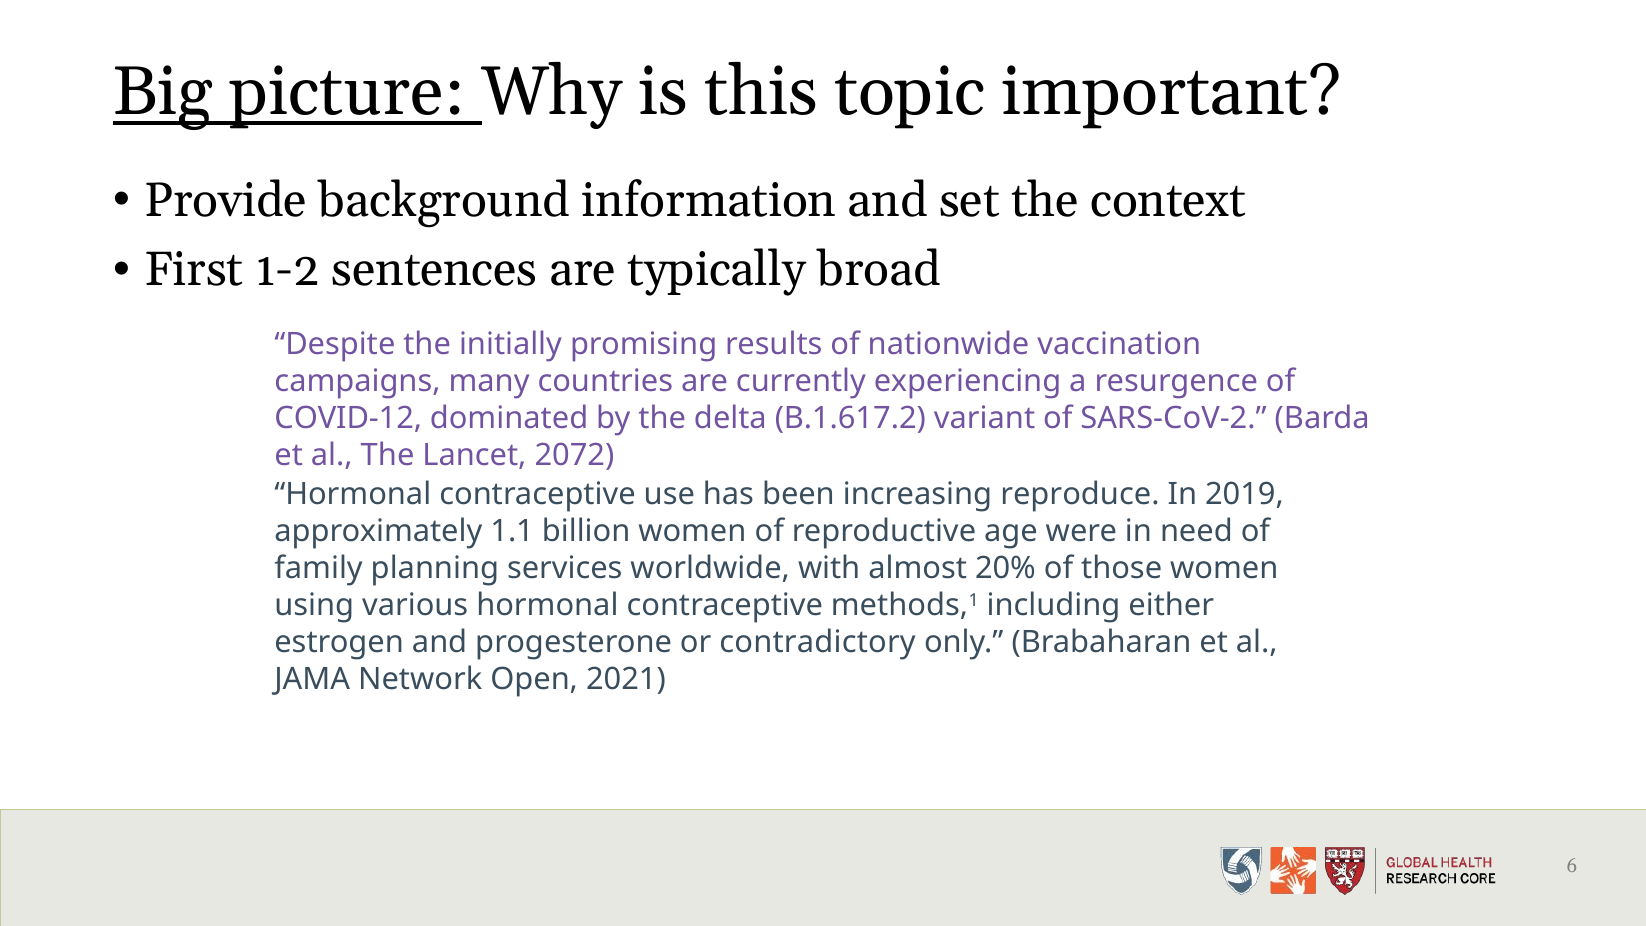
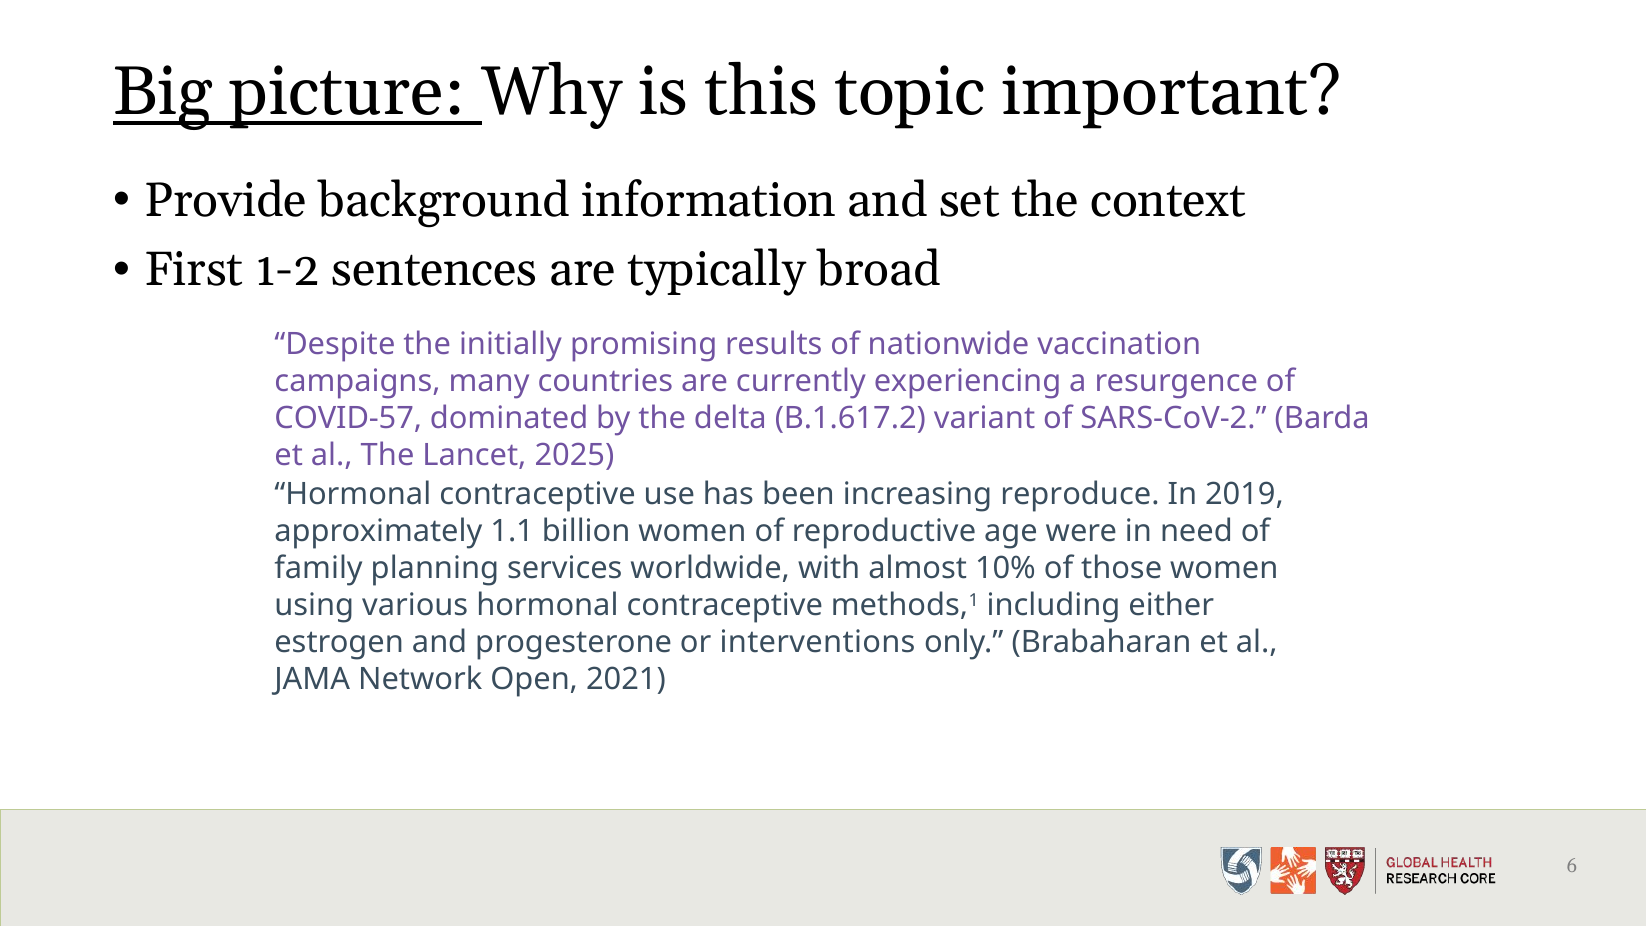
COVID-12: COVID-12 -> COVID-57
2072: 2072 -> 2025
20%: 20% -> 10%
contradictory: contradictory -> interventions
